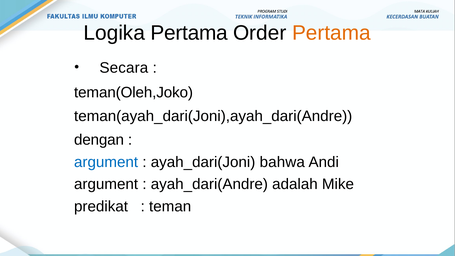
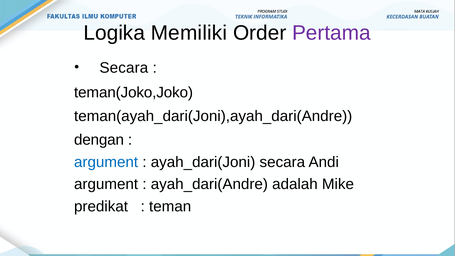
Logika Pertama: Pertama -> Memiliki
Pertama at (331, 33) colour: orange -> purple
teman(Oleh,Joko: teman(Oleh,Joko -> teman(Joko,Joko
ayah_dari(Joni bahwa: bahwa -> secara
